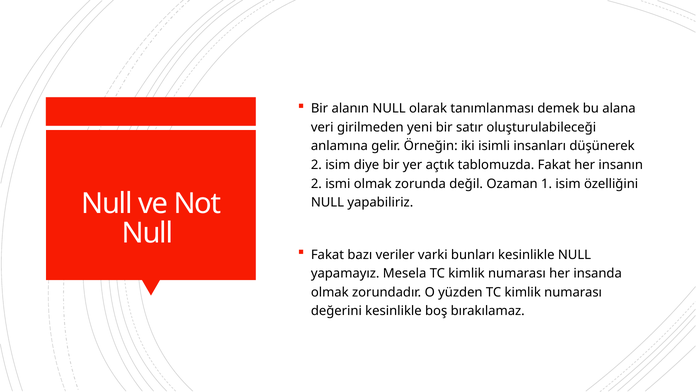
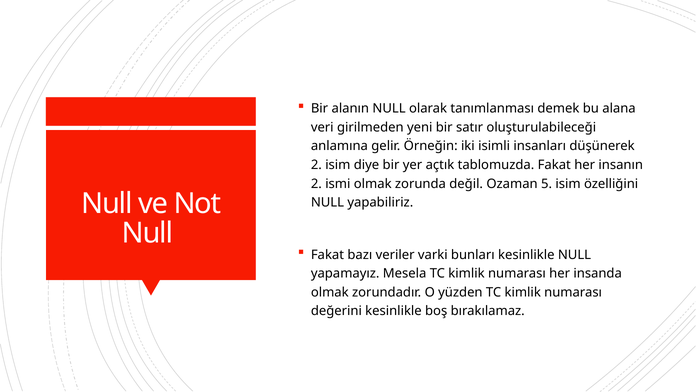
1: 1 -> 5
